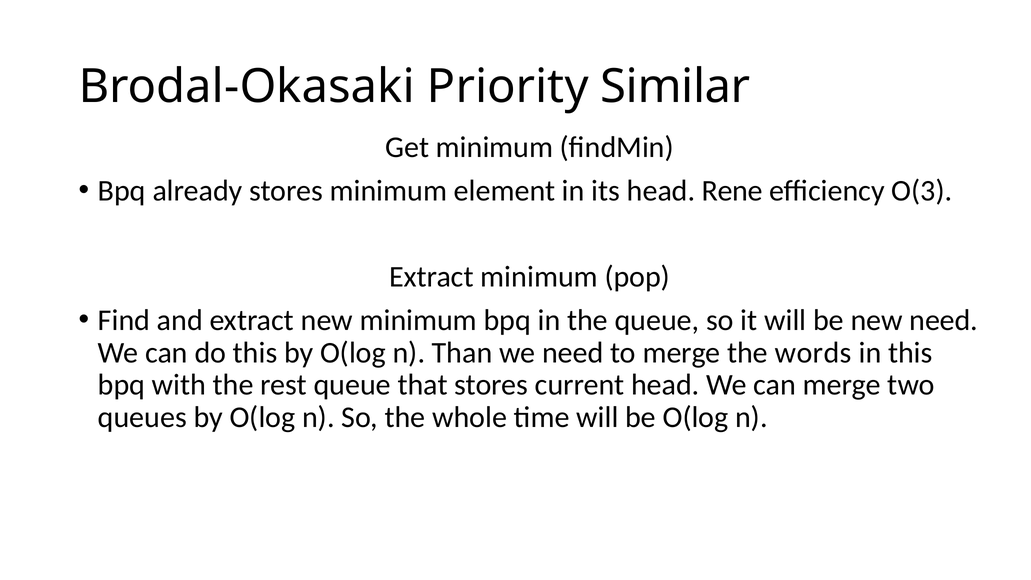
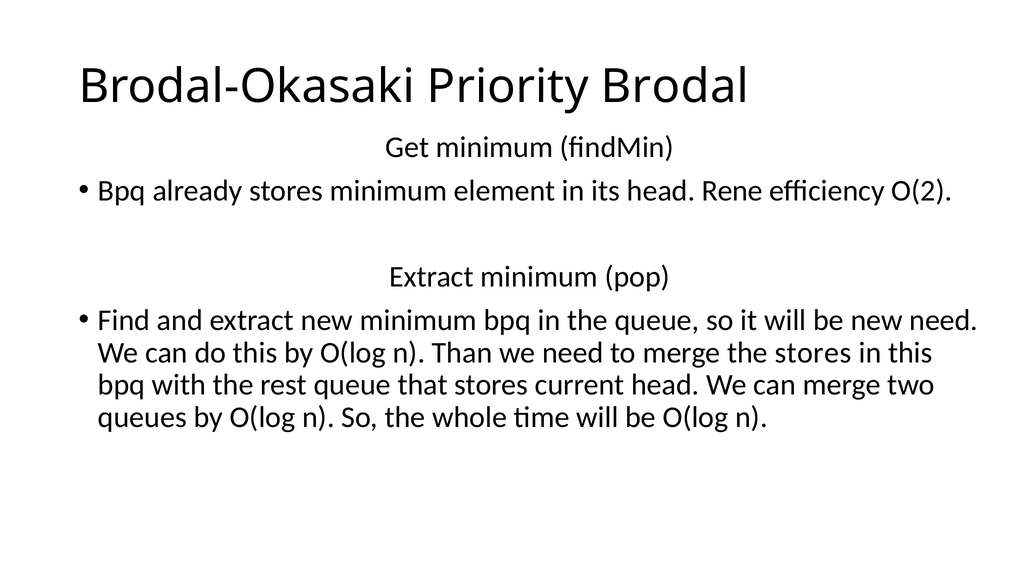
Similar: Similar -> Brodal
O(3: O(3 -> O(2
the words: words -> stores
